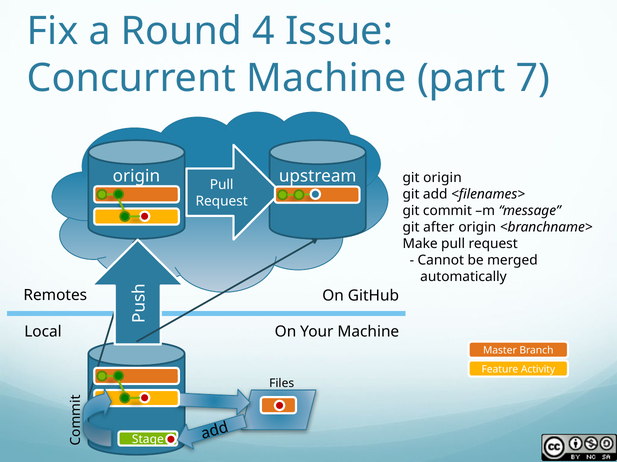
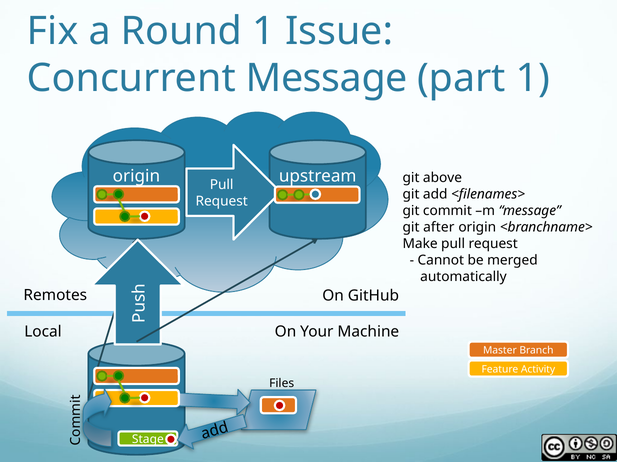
Round 4: 4 -> 1
Concurrent Machine: Machine -> Message
part 7: 7 -> 1
git origin: origin -> above
